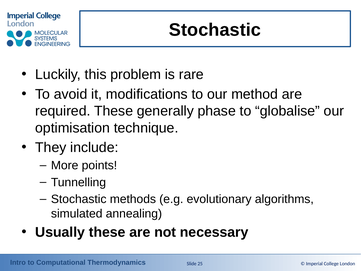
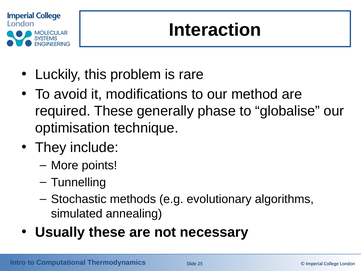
Stochastic at (215, 30): Stochastic -> Interaction
